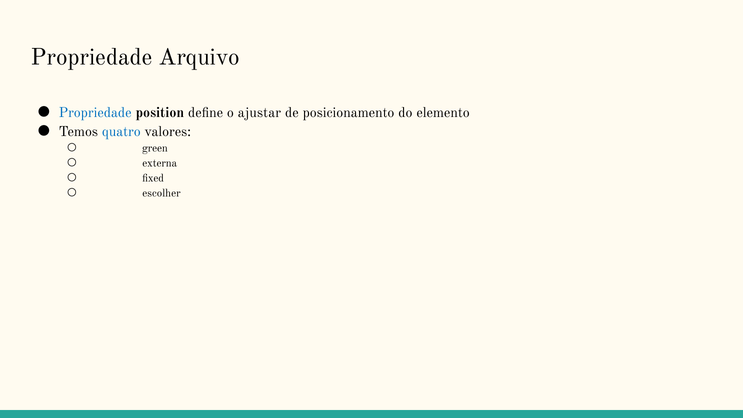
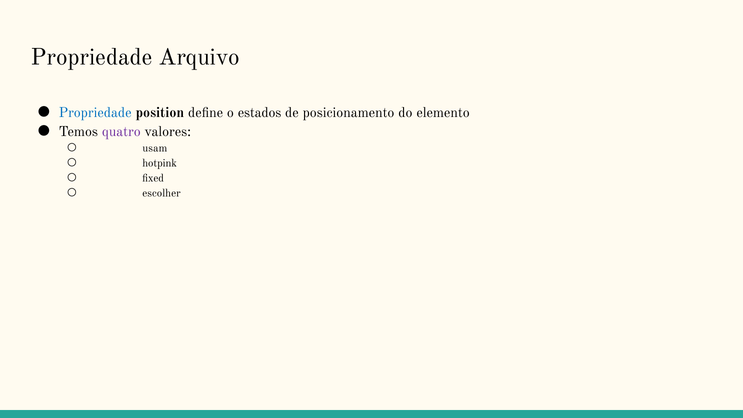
ajustar: ajustar -> estados
quatro colour: blue -> purple
green: green -> usam
externa: externa -> hotpink
